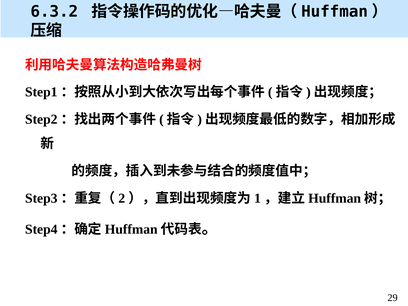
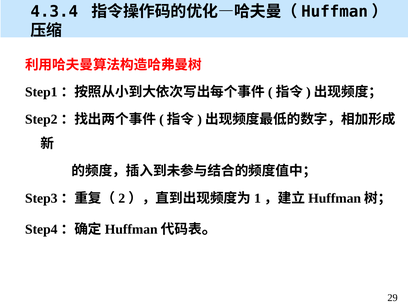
6.3.2: 6.3.2 -> 4.3.4
